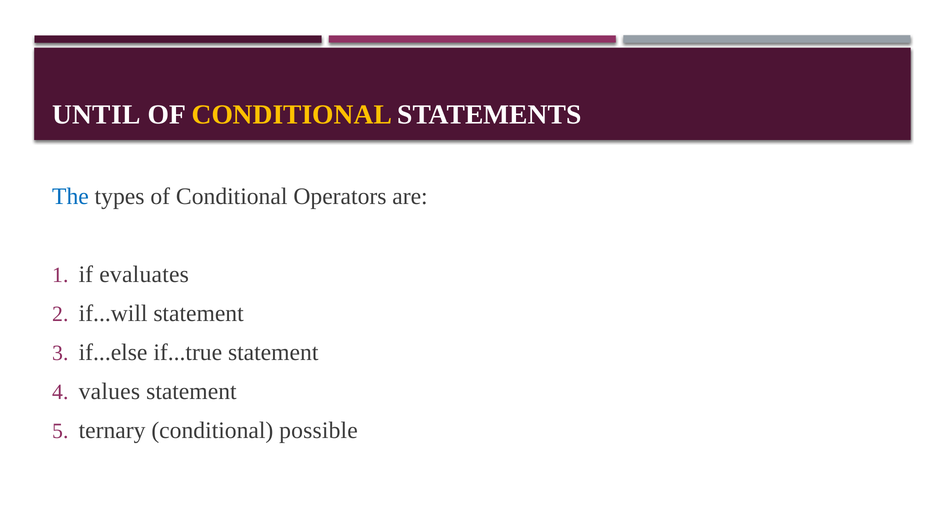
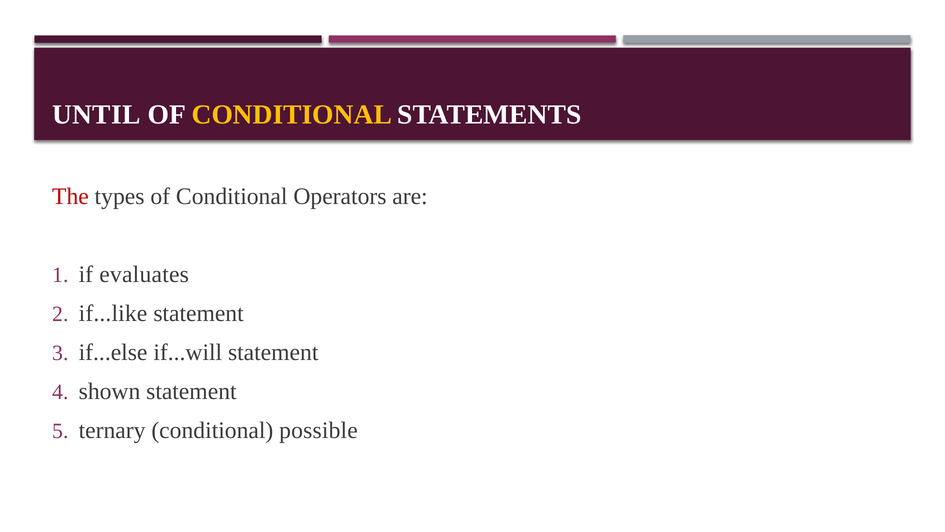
The colour: blue -> red
if...will: if...will -> if...like
if...true: if...true -> if...will
values: values -> shown
